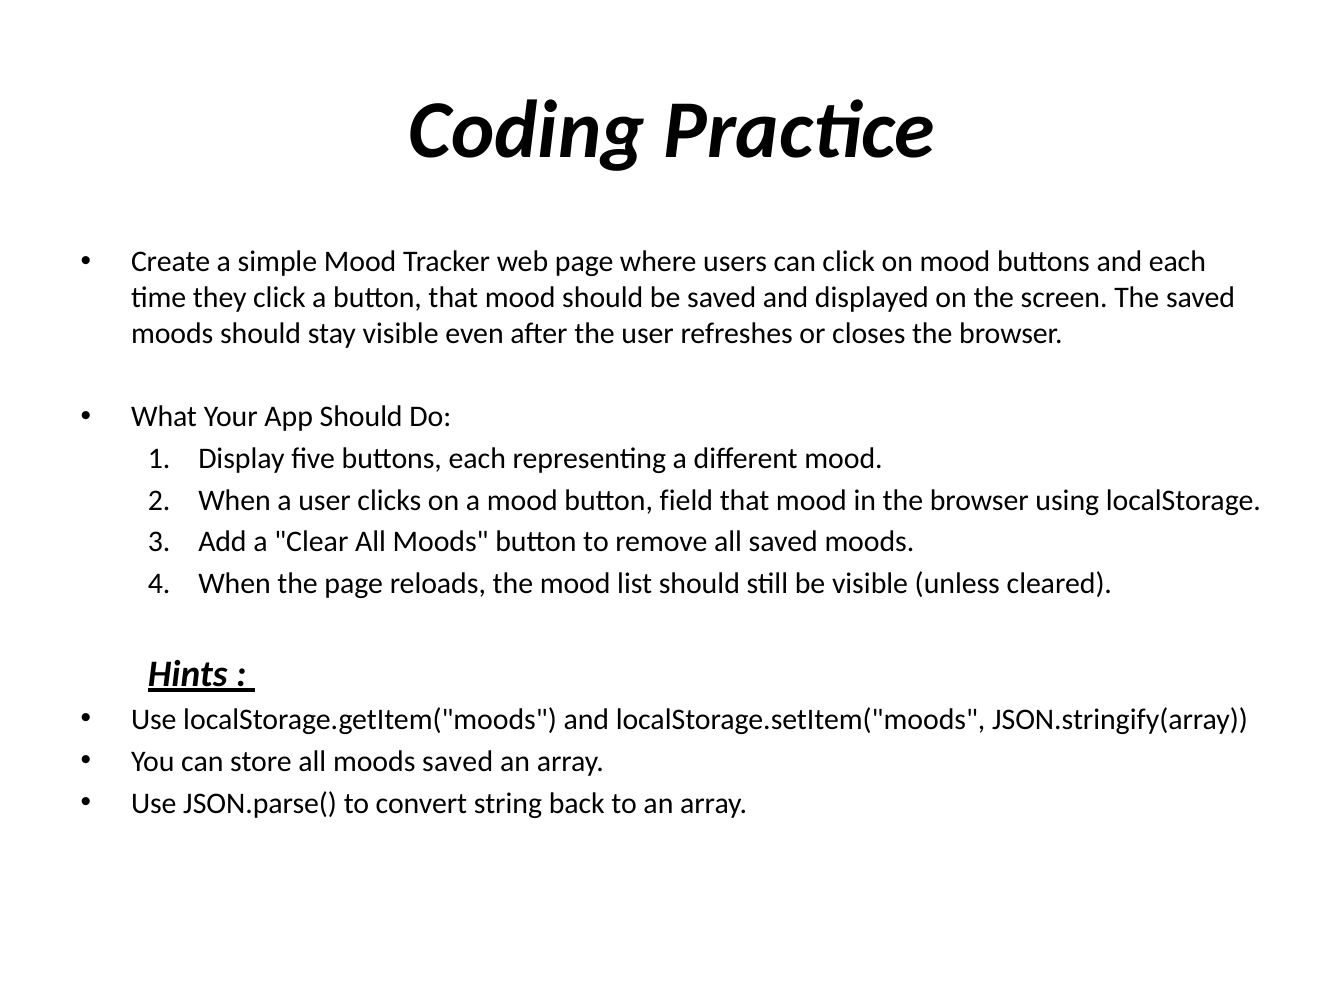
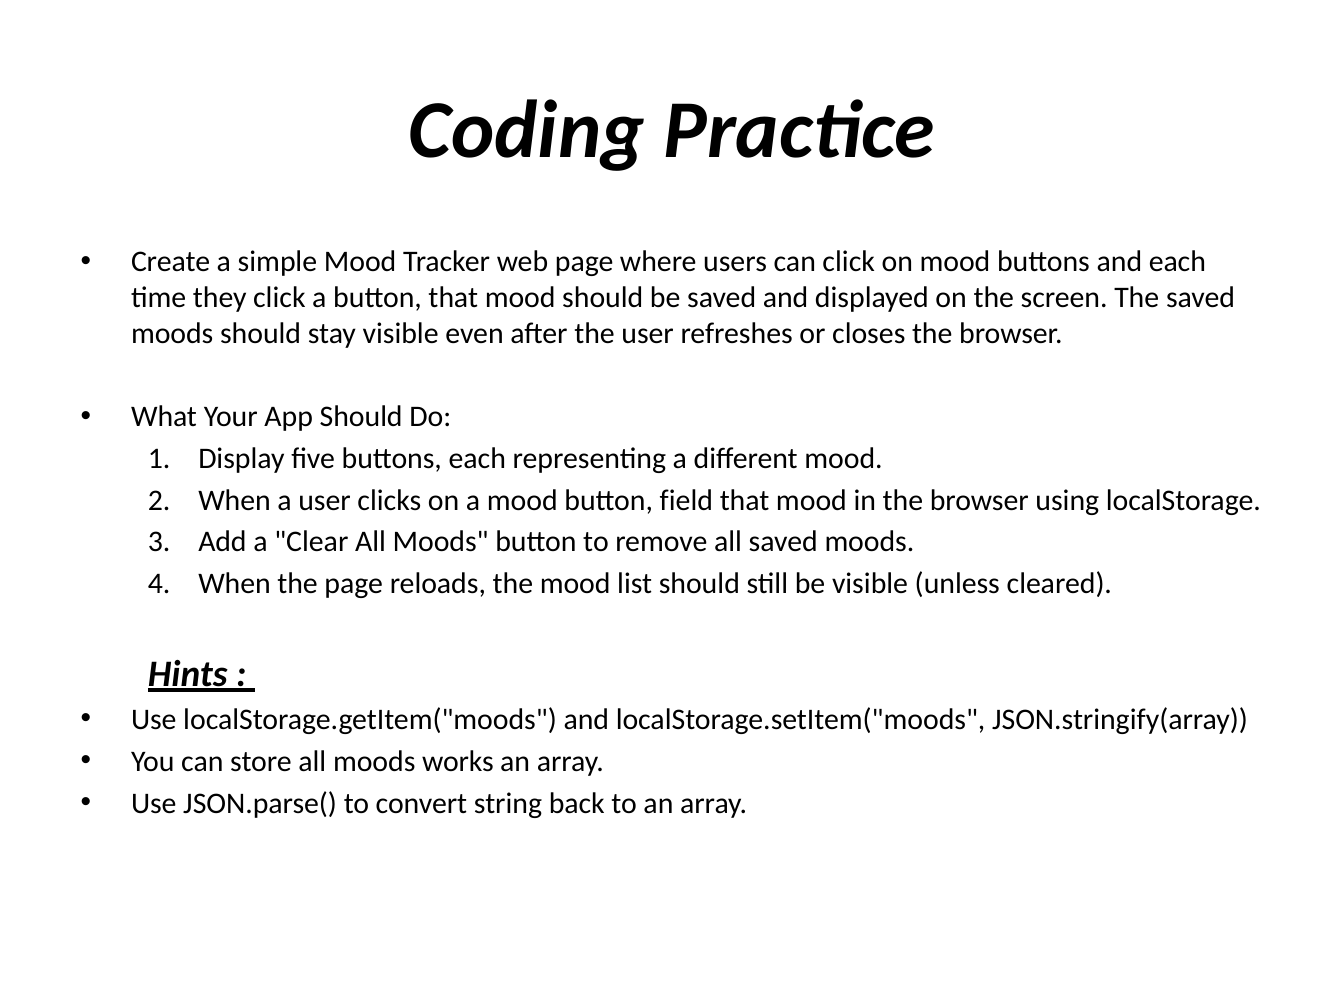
moods saved: saved -> works
